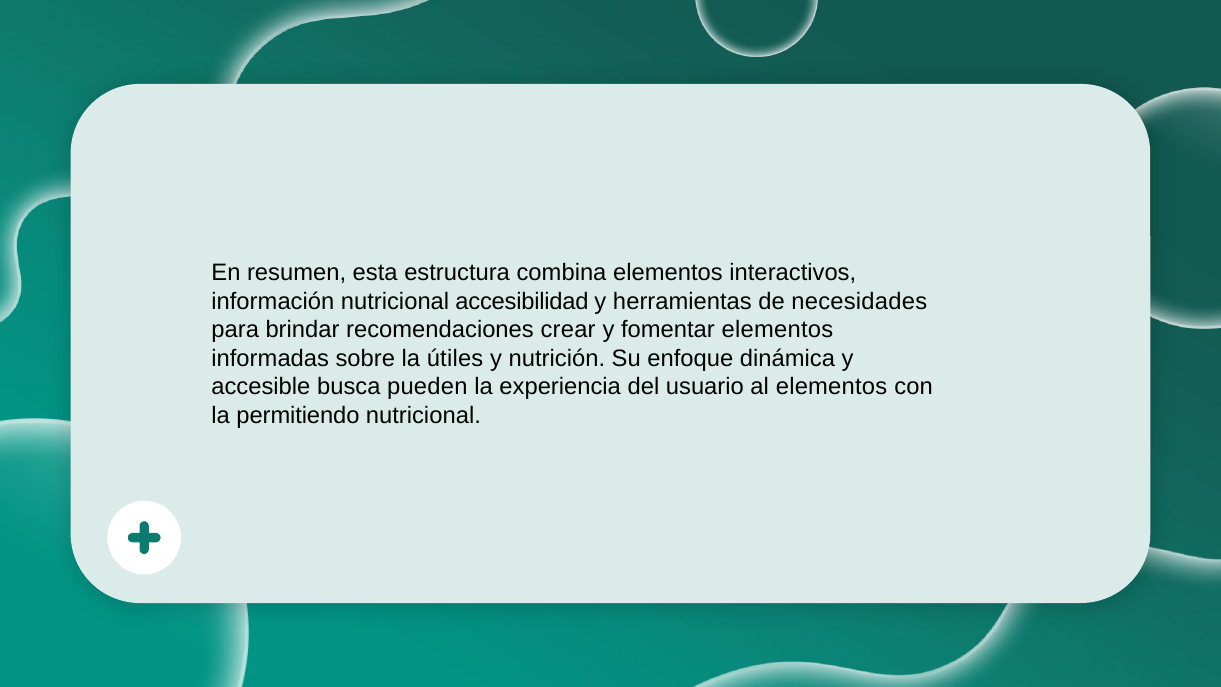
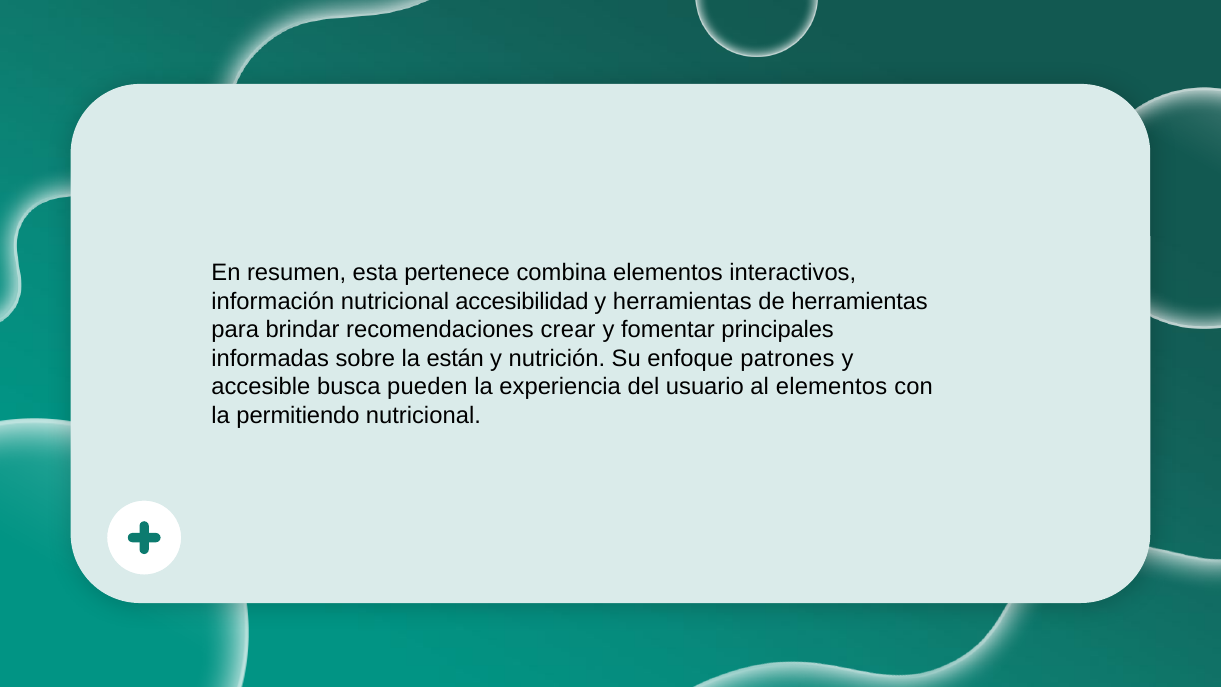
estructura: estructura -> pertenece
de necesidades: necesidades -> herramientas
fomentar elementos: elementos -> principales
útiles: útiles -> están
dinámica: dinámica -> patrones
